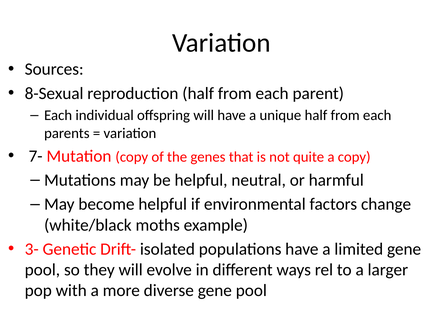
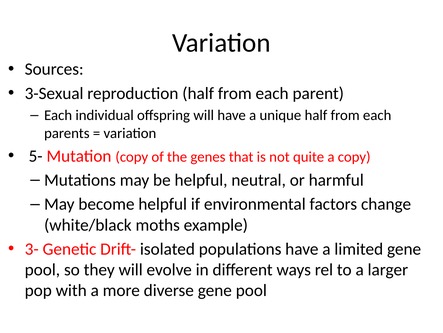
8-Sexual: 8-Sexual -> 3-Sexual
7-: 7- -> 5-
